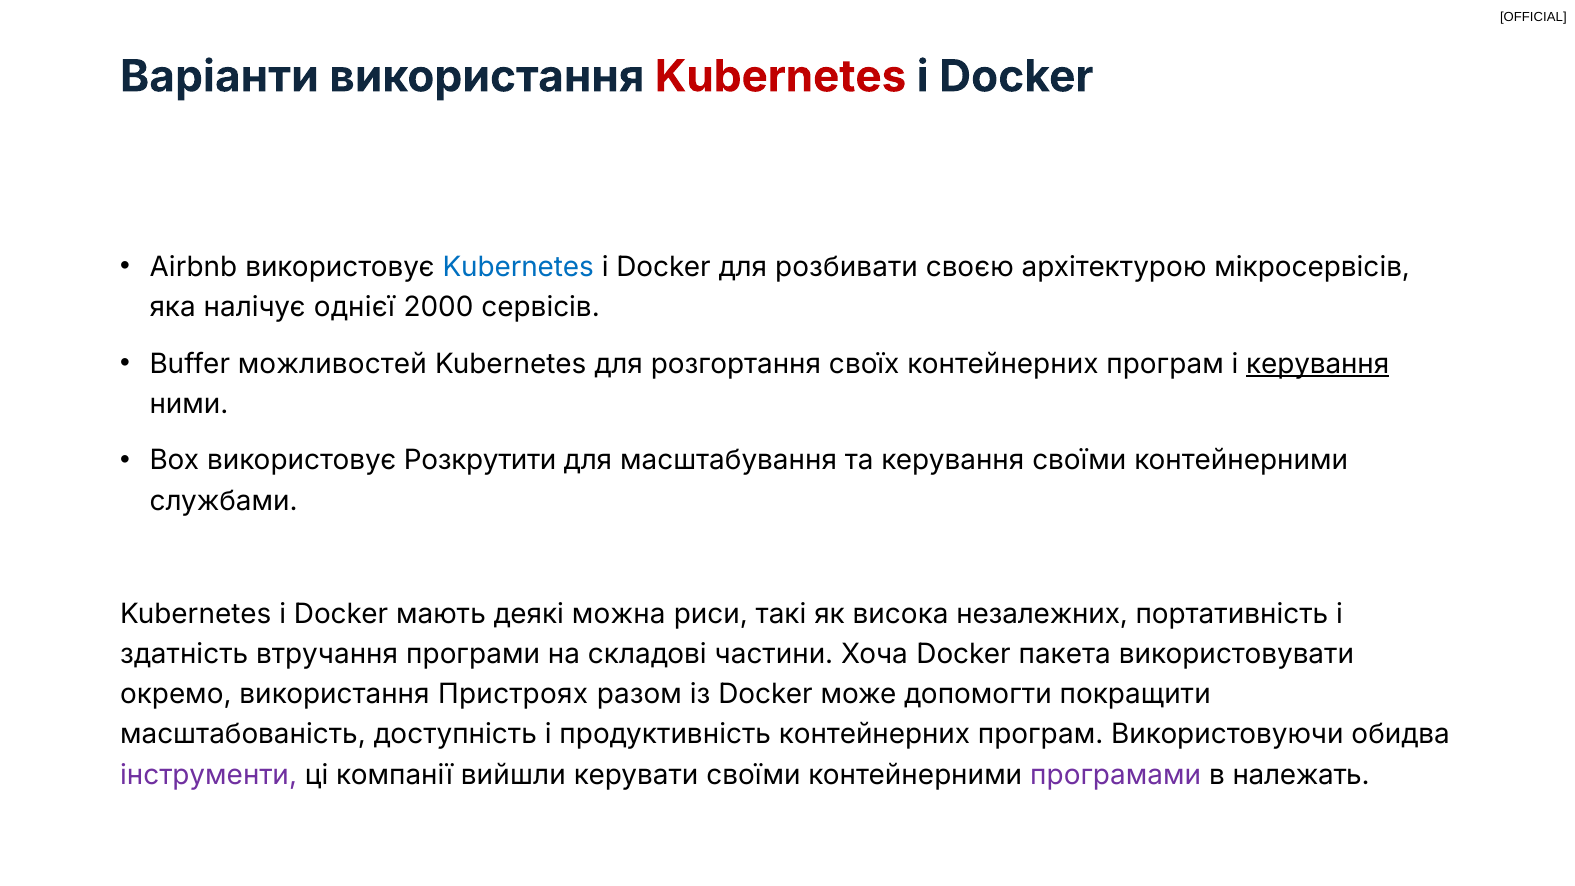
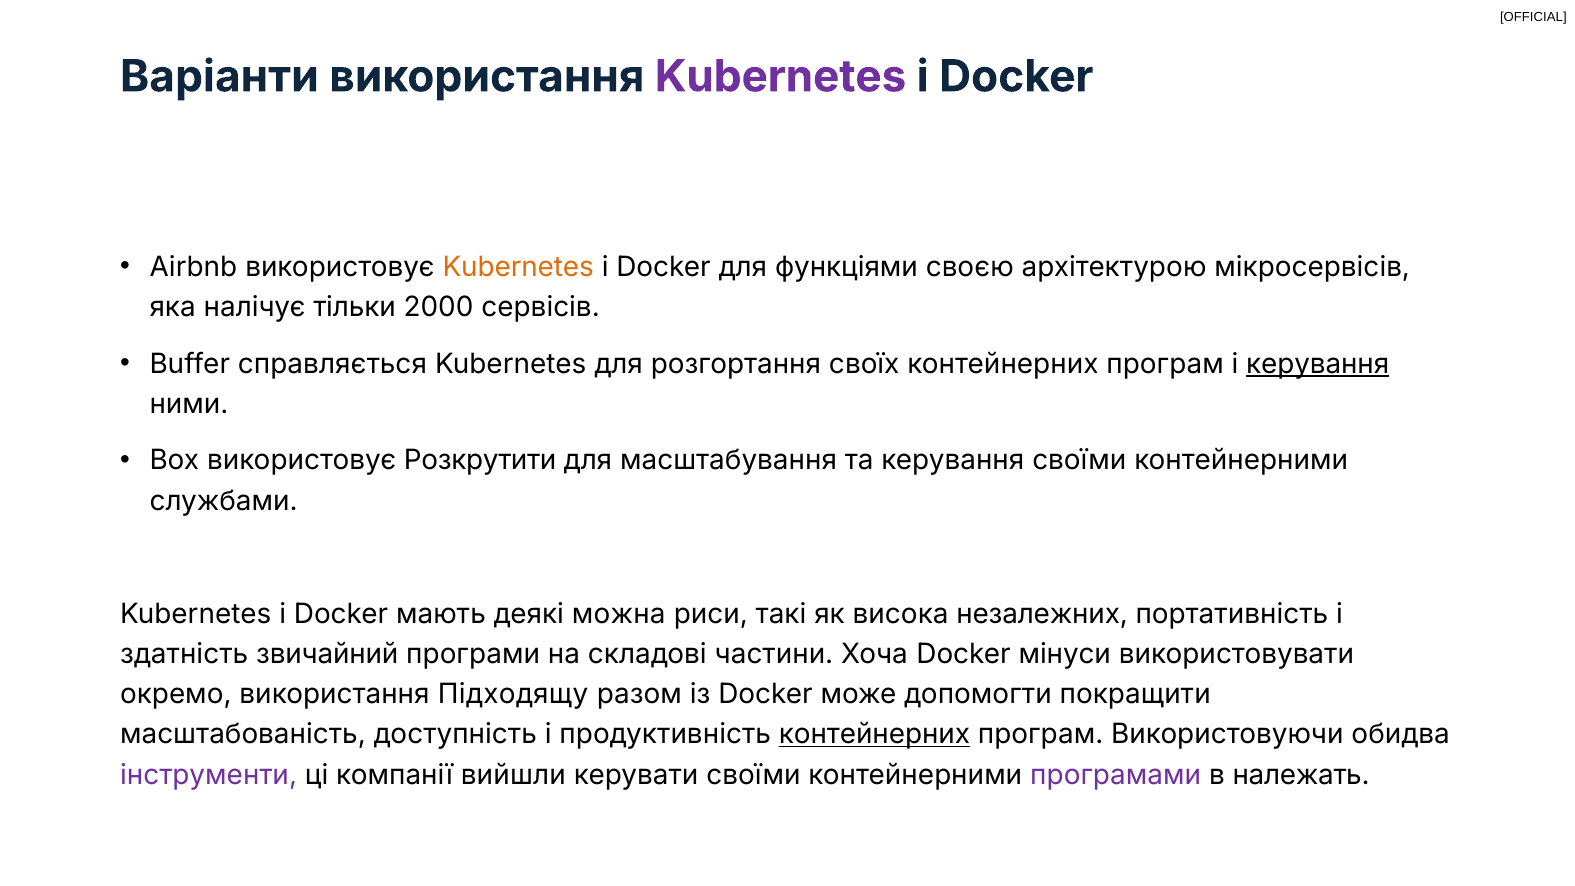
Kubernetes at (780, 77) colour: red -> purple
Kubernetes at (518, 267) colour: blue -> orange
розбивати: розбивати -> функціями
однієї: однієї -> тільки
можливостей: можливостей -> справляється
втручання: втручання -> звичайний
пакета: пакета -> мінуси
Пристроях: Пристроях -> Підходящу
контейнерних at (874, 735) underline: none -> present
